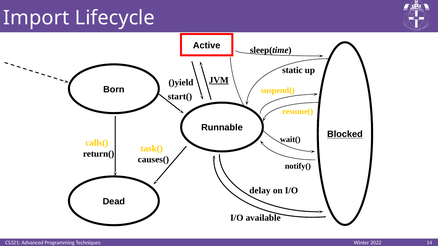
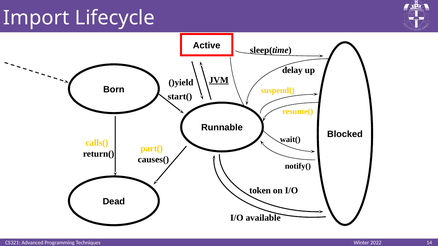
static: static -> delay
Blocked underline: present -> none
task(: task( -> part(
delay: delay -> token
